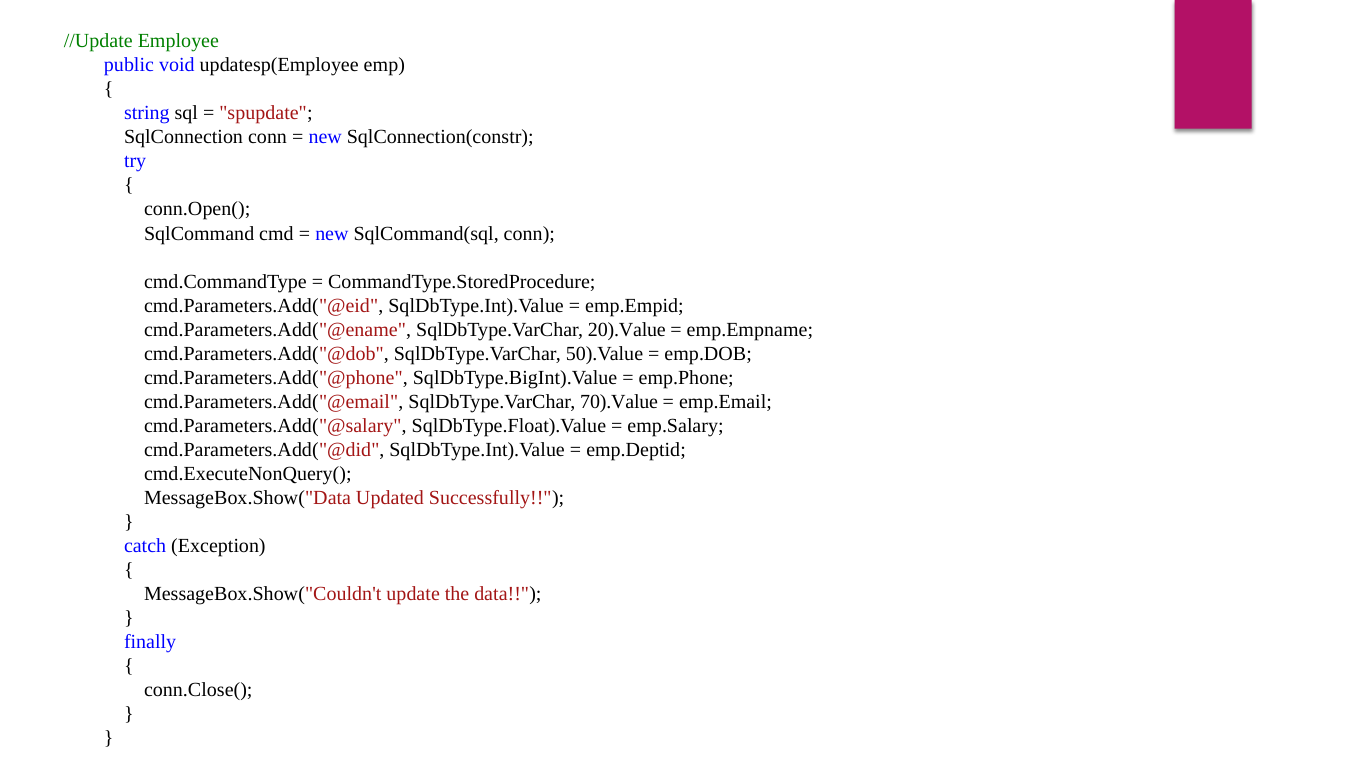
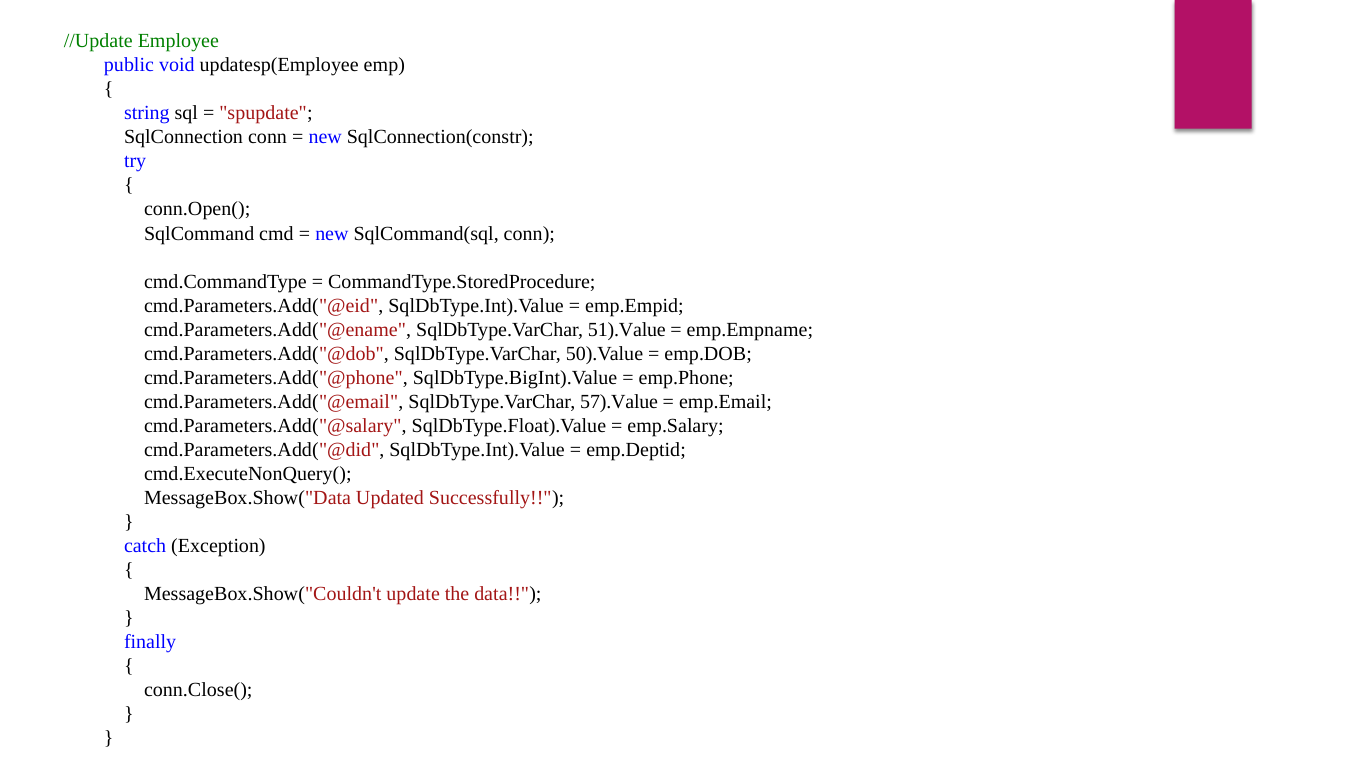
20).Value: 20).Value -> 51).Value
70).Value: 70).Value -> 57).Value
